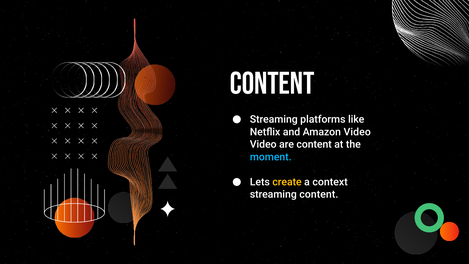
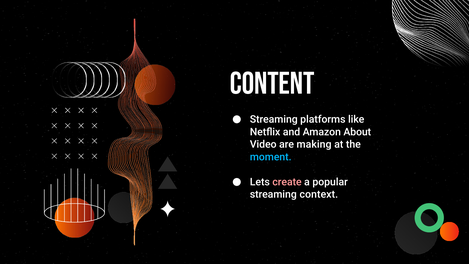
Amazon Video: Video -> About
are content: content -> making
create colour: yellow -> pink
context: context -> popular
streaming content: content -> context
